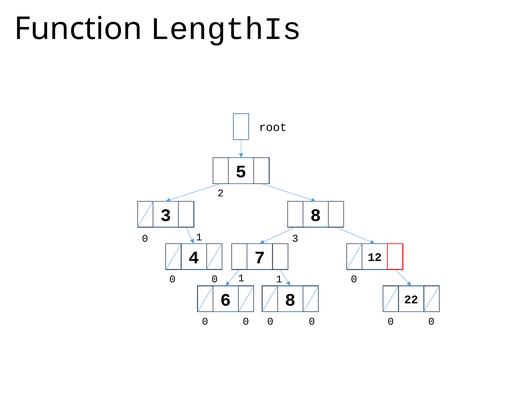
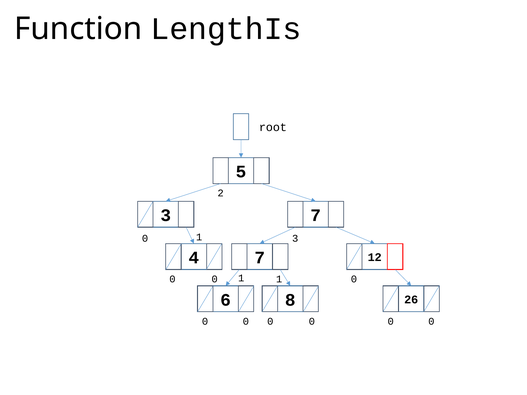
3 8: 8 -> 7
22: 22 -> 26
